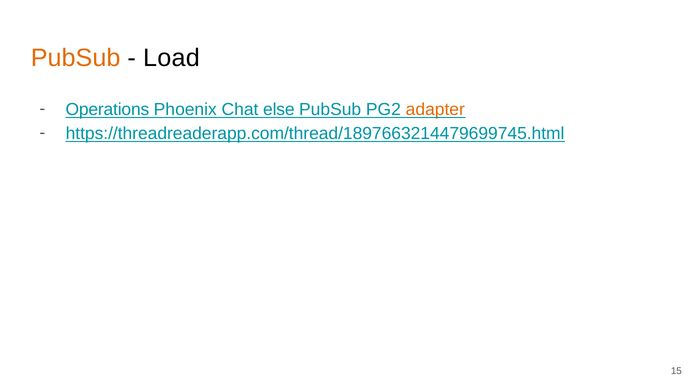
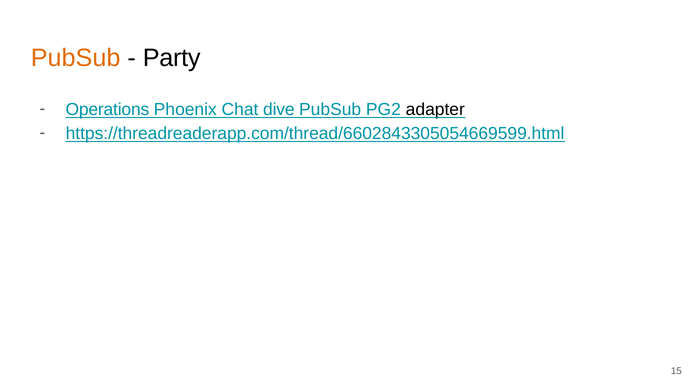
Load: Load -> Party
else: else -> dive
adapter colour: orange -> black
https://threadreaderapp.com/thread/1897663214479699745.html: https://threadreaderapp.com/thread/1897663214479699745.html -> https://threadreaderapp.com/thread/6602843305054669599.html
